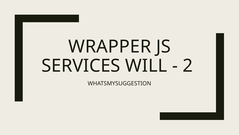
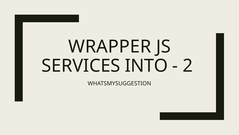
WILL: WILL -> INTO
